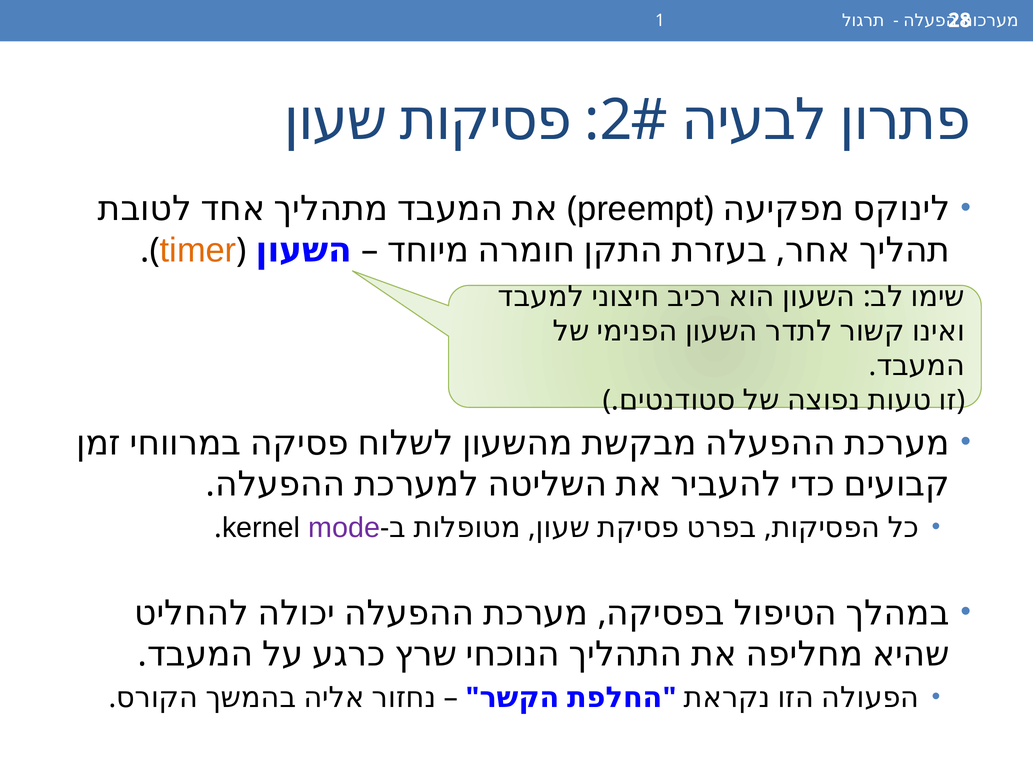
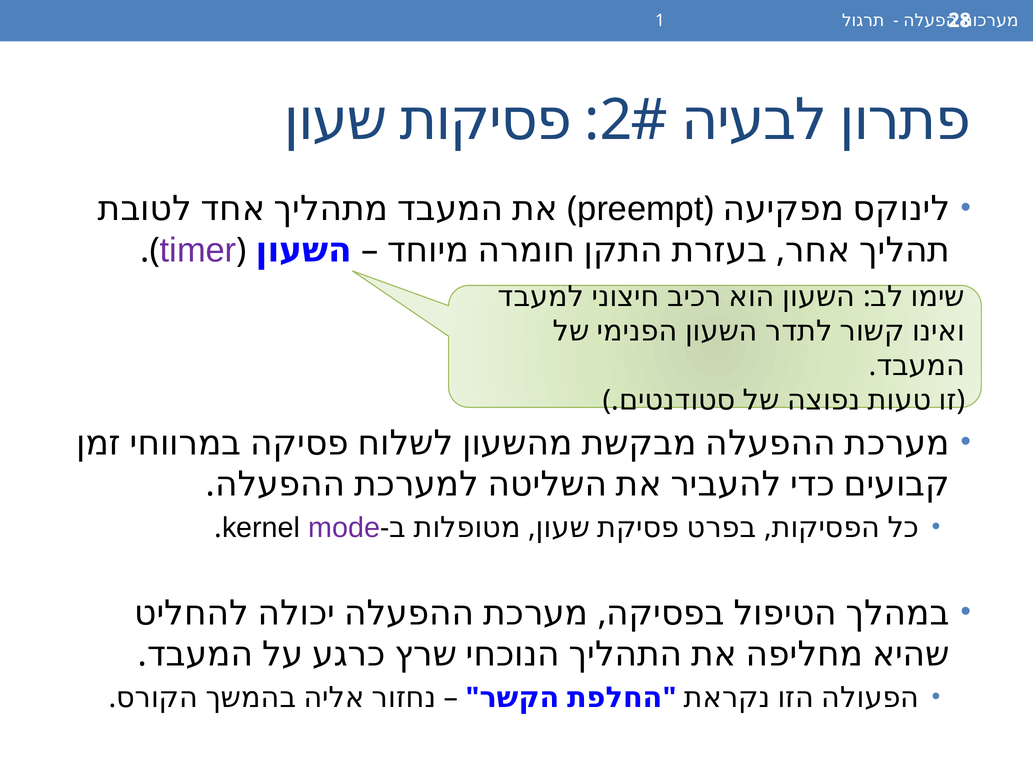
timer colour: orange -> purple
